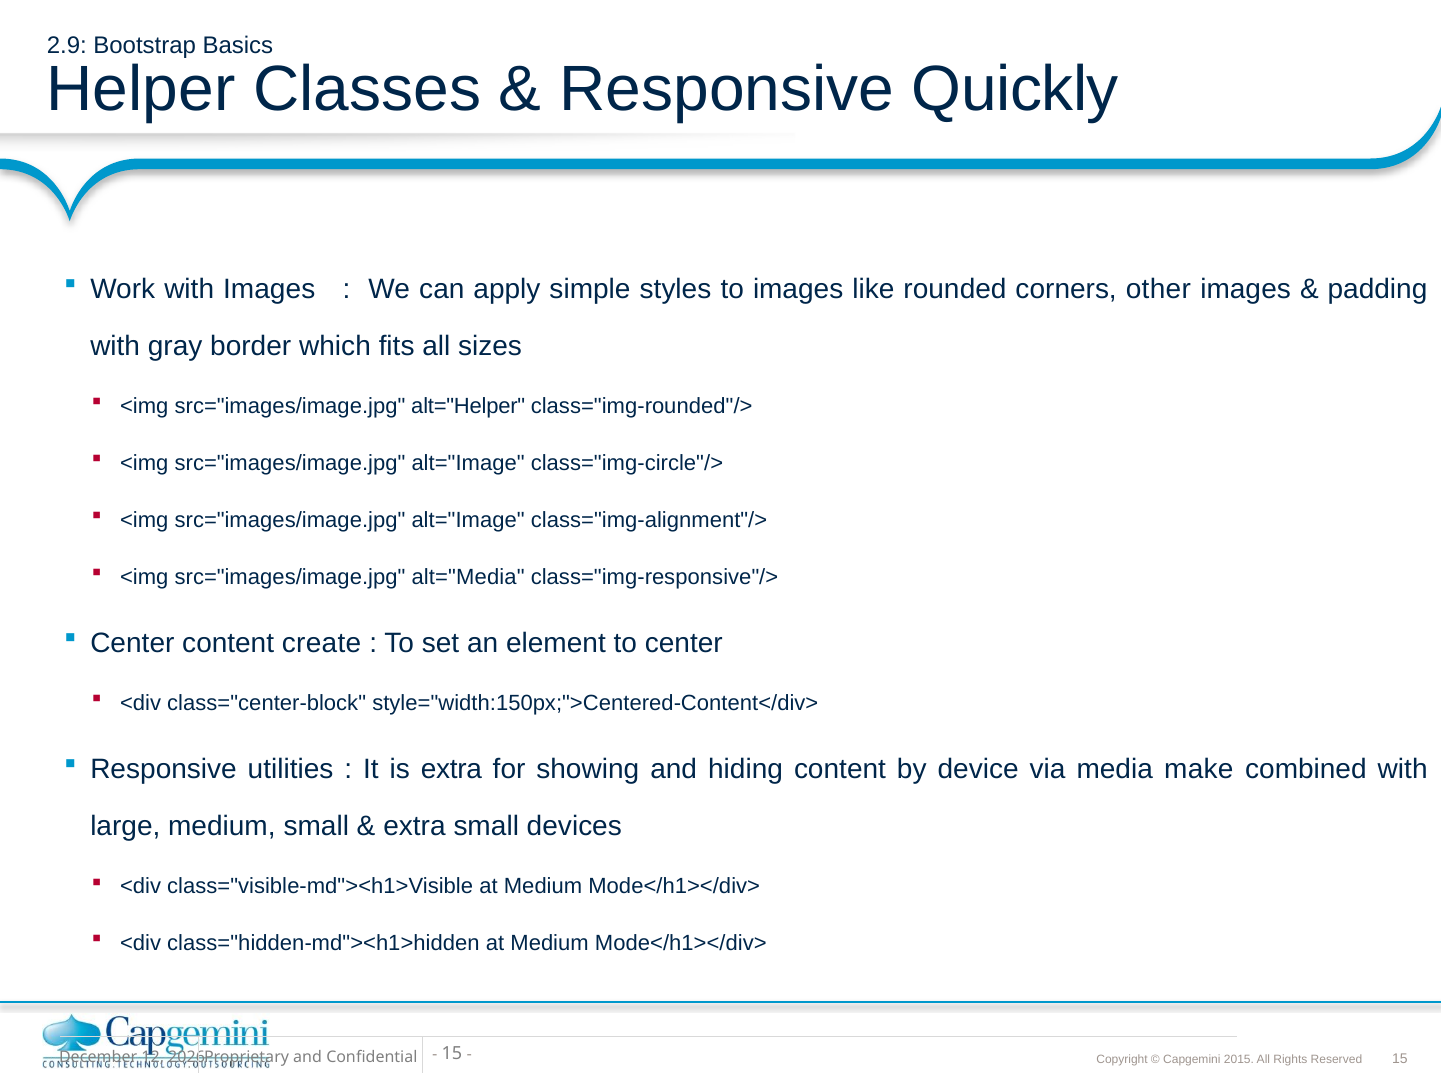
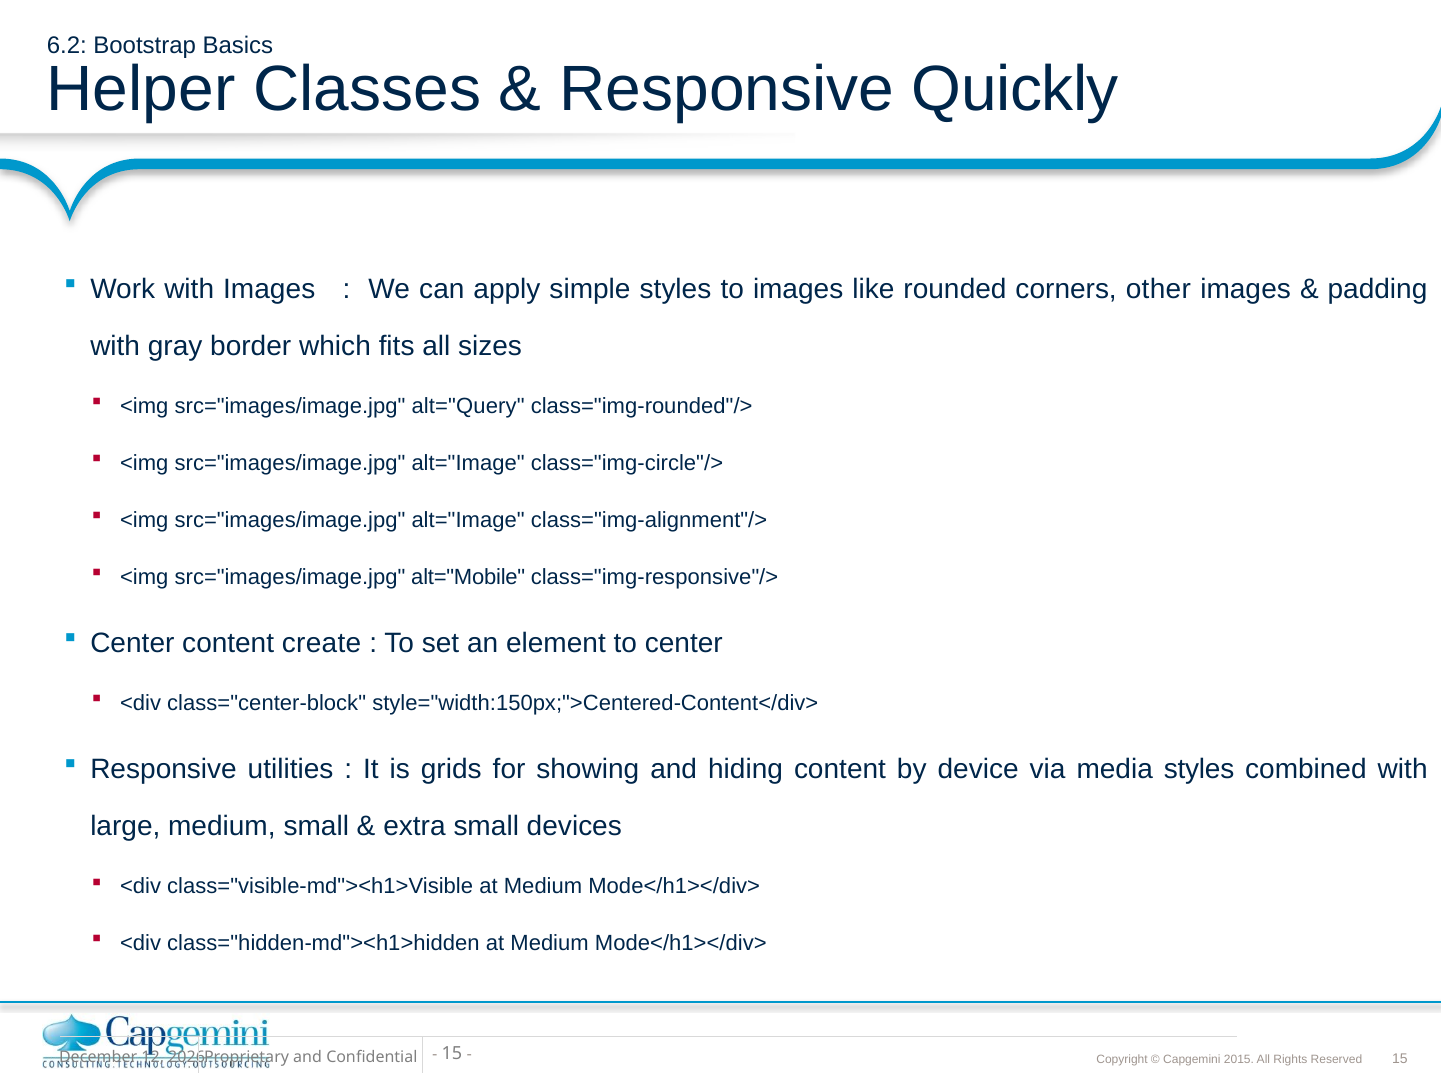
2.9: 2.9 -> 6.2
alt="Helper: alt="Helper -> alt="Query
alt="Media: alt="Media -> alt="Mobile
is extra: extra -> grids
media make: make -> styles
